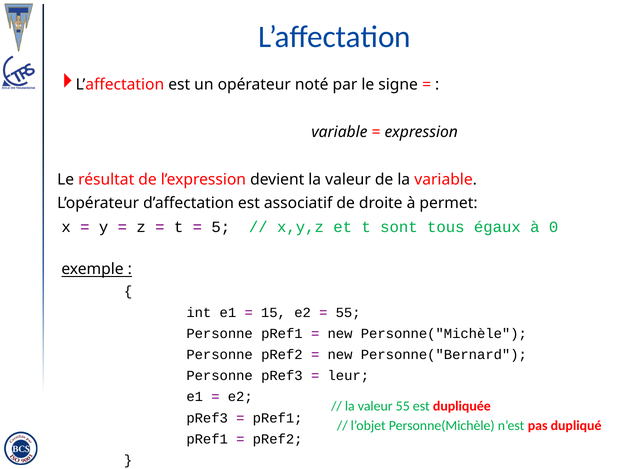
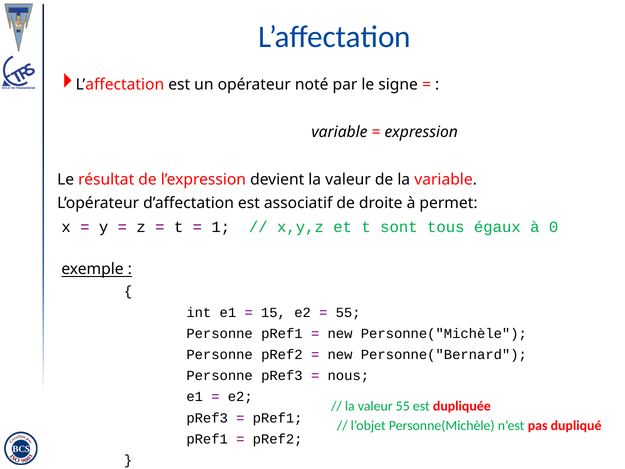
5: 5 -> 1
leur: leur -> nous
